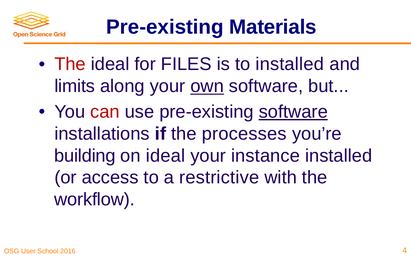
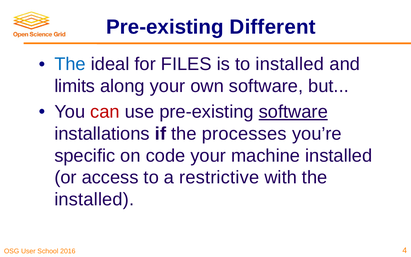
Materials: Materials -> Different
The at (70, 64) colour: red -> blue
own underline: present -> none
building: building -> specific
on ideal: ideal -> code
instance: instance -> machine
workflow at (95, 199): workflow -> installed
